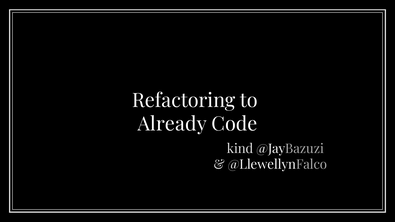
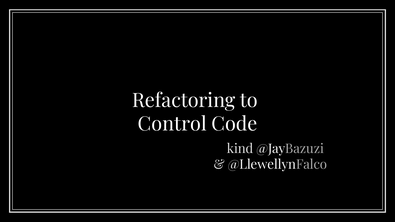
Already: Already -> Control
